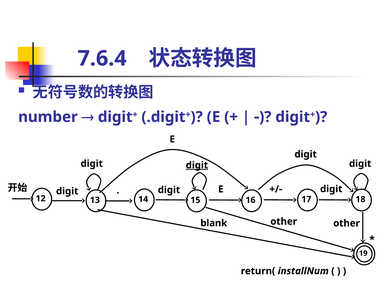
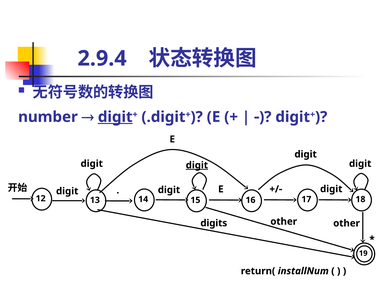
7.6.4: 7.6.4 -> 2.9.4
digit at (115, 117) underline: none -> present
blank: blank -> digits
